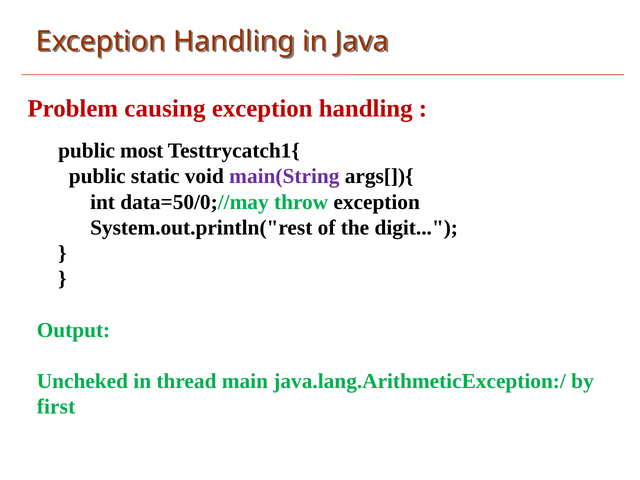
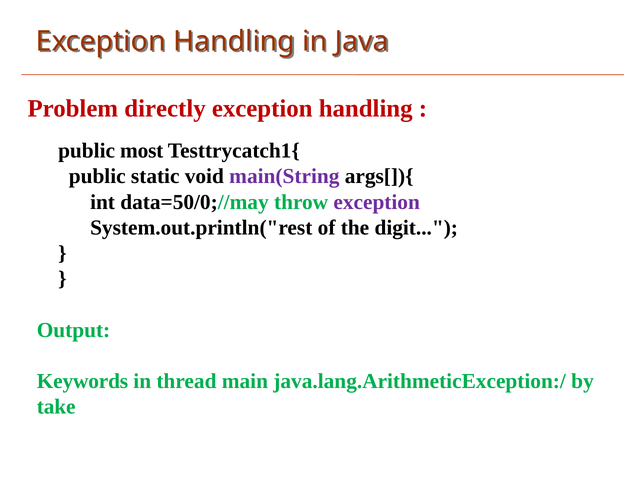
causing: causing -> directly
exception at (377, 202) colour: black -> purple
Uncheked: Uncheked -> Keywords
first: first -> take
